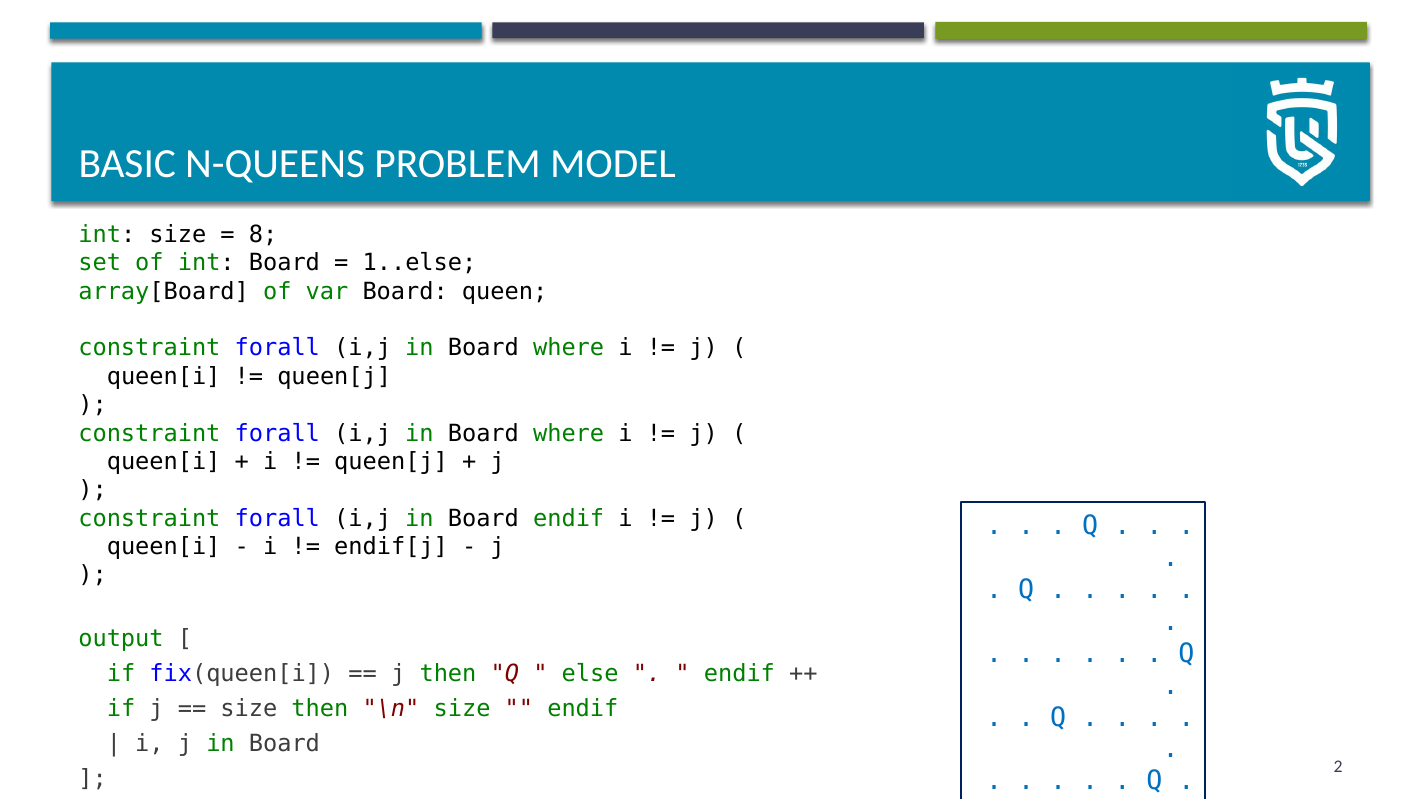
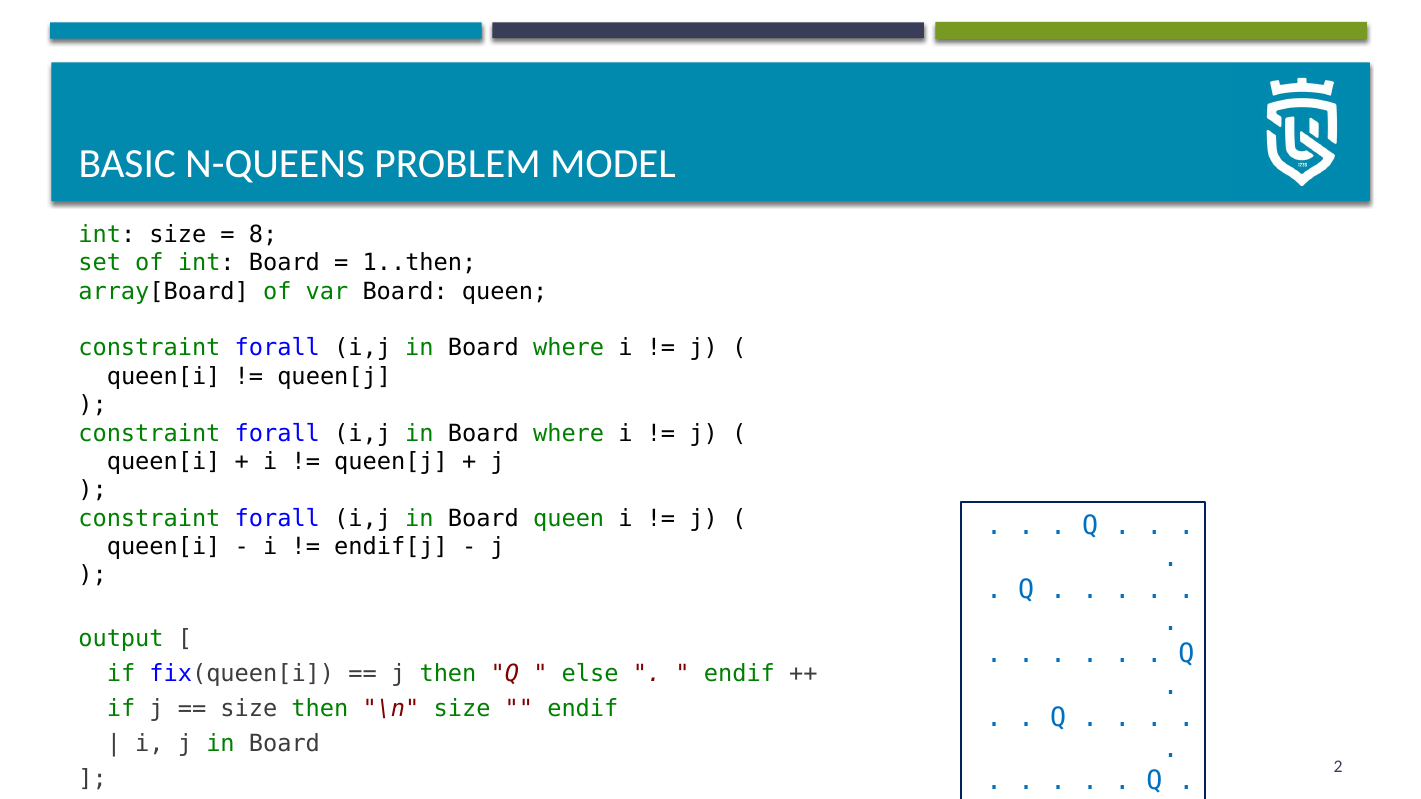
1..else: 1..else -> 1..then
in Board endif: endif -> queen
